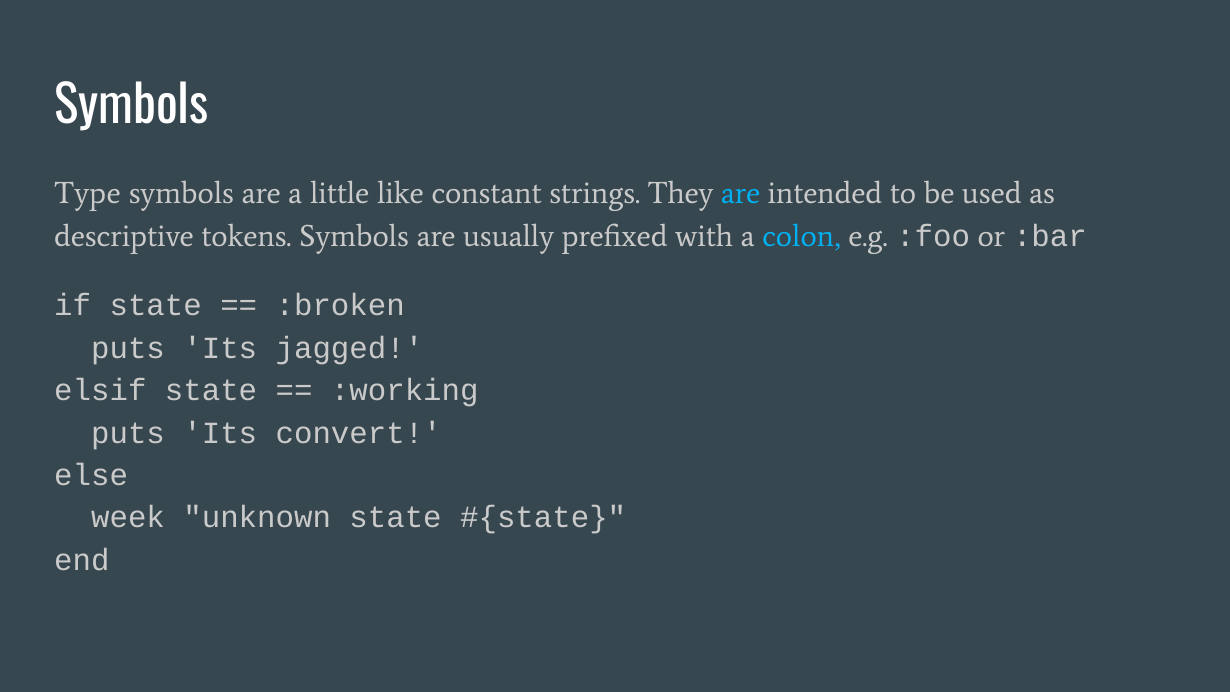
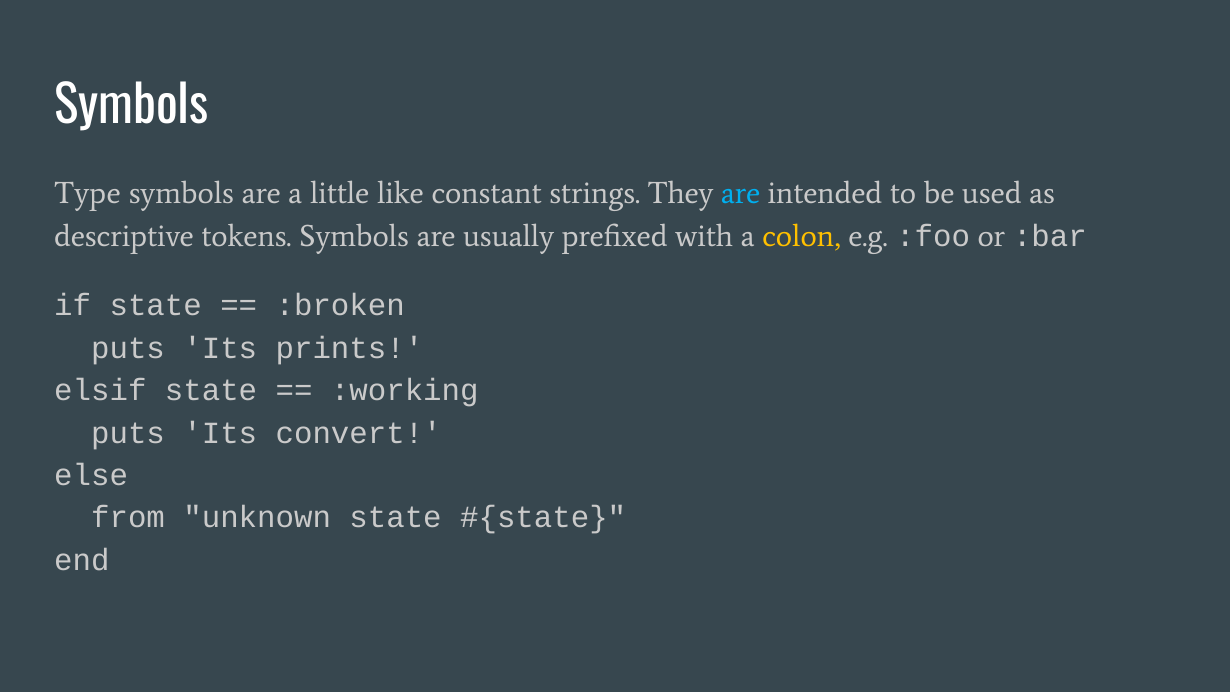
colon colour: light blue -> yellow
jagged: jagged -> prints
week: week -> from
